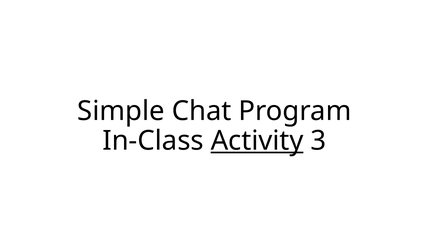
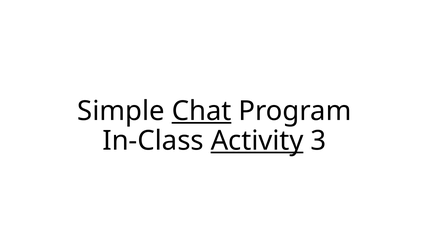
Chat underline: none -> present
